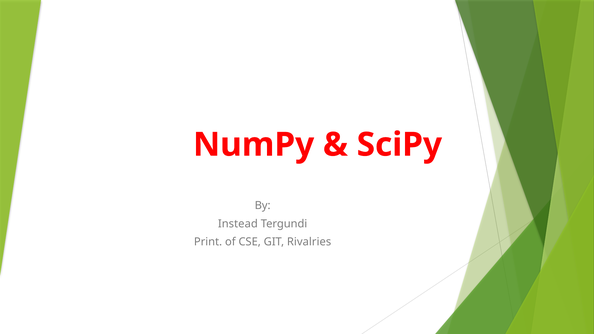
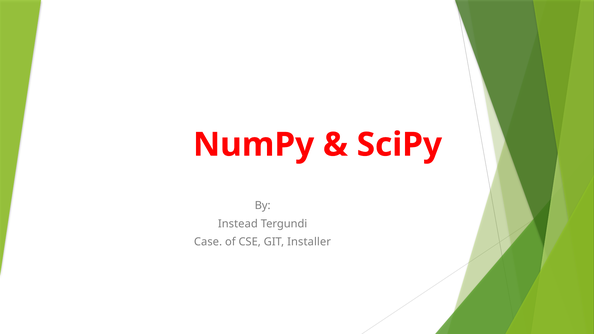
Print: Print -> Case
Rivalries: Rivalries -> Installer
